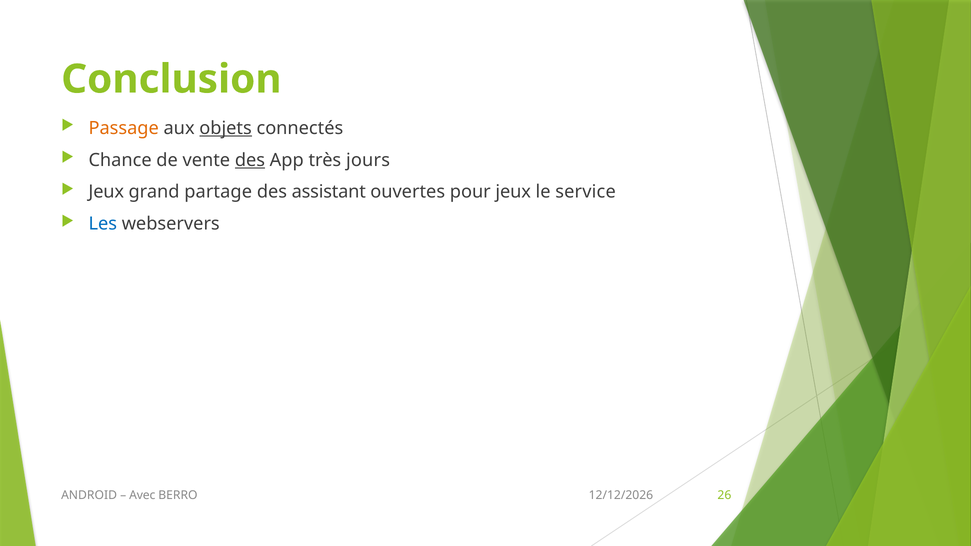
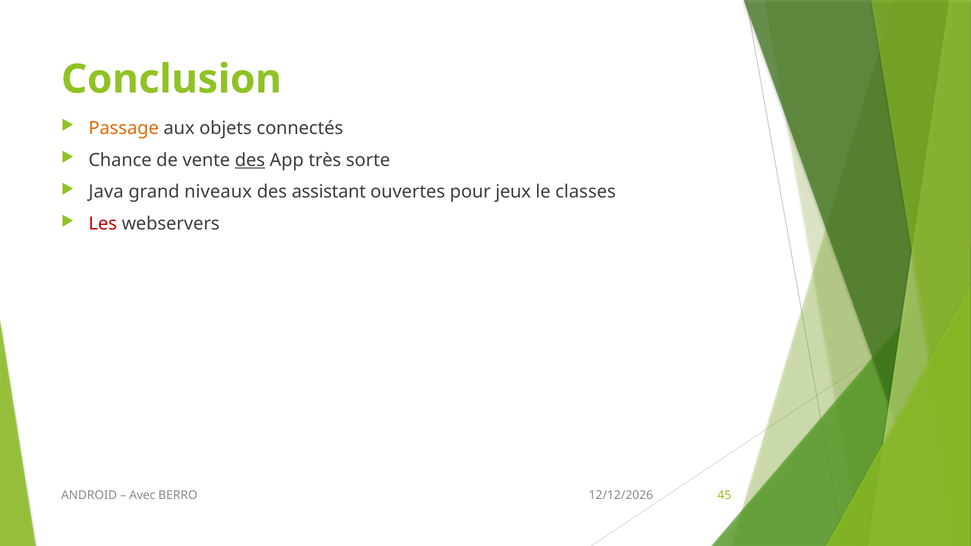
objets underline: present -> none
jours: jours -> sorte
Jeux at (106, 192): Jeux -> Java
partage: partage -> niveaux
service: service -> classes
Les colour: blue -> red
26: 26 -> 45
